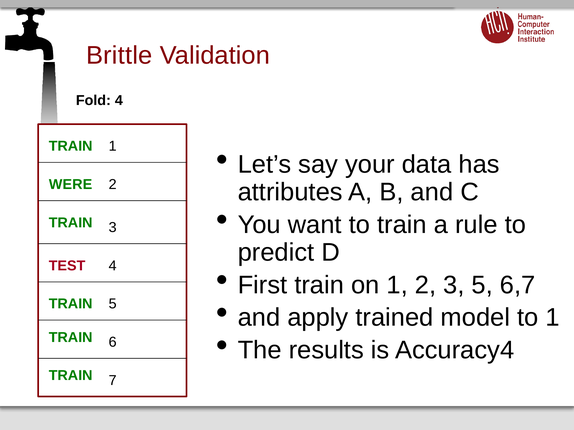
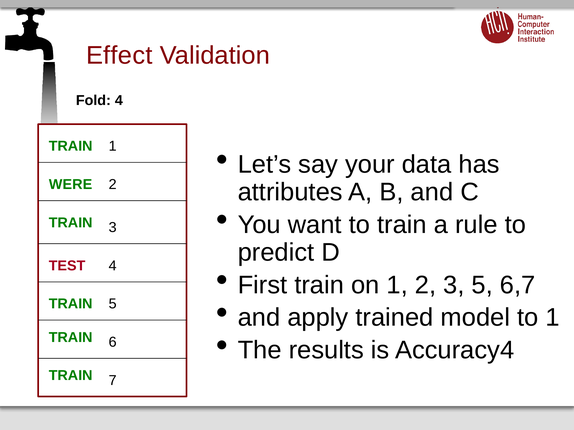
Brittle: Brittle -> Effect
